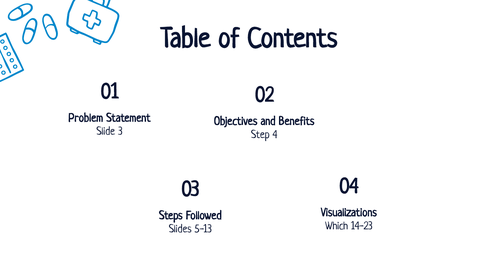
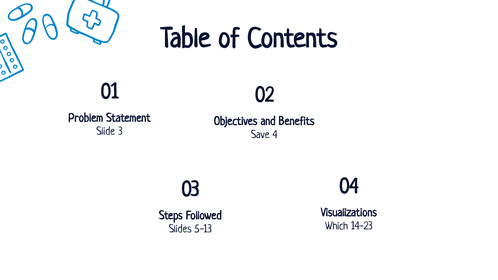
Step: Step -> Save
